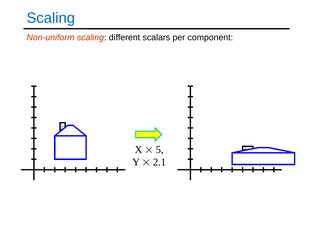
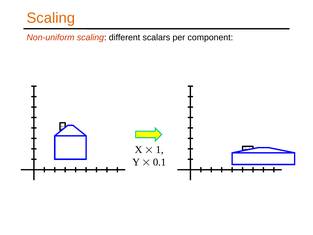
Scaling at (51, 18) colour: blue -> orange
5: 5 -> 1
2.1: 2.1 -> 0.1
